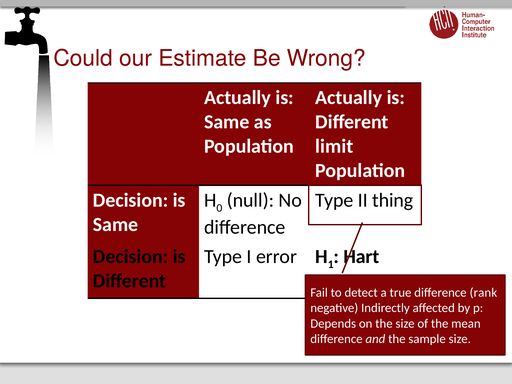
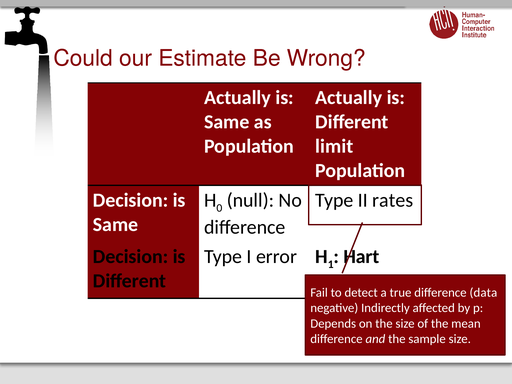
thing: thing -> rates
rank: rank -> data
